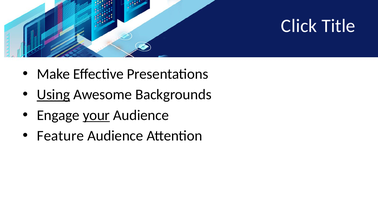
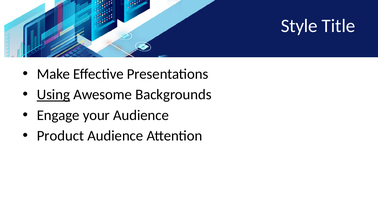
Click: Click -> Style
your underline: present -> none
Feature: Feature -> Product
